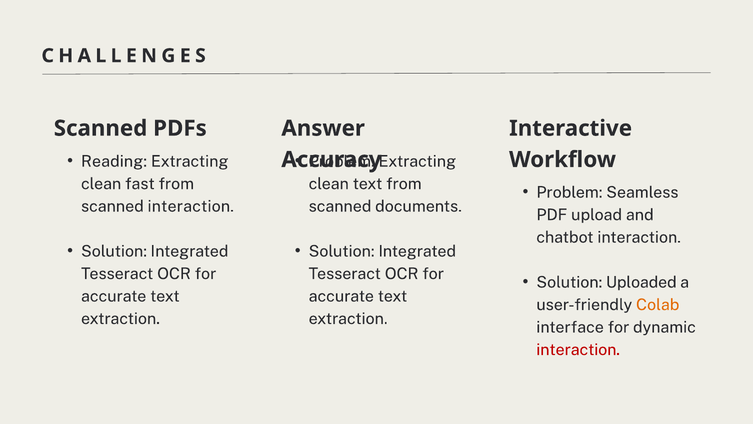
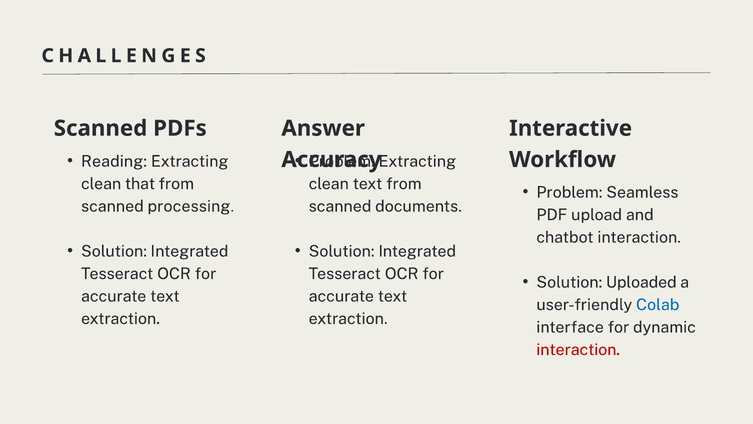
fast: fast -> that
scanned interaction: interaction -> processing
Colab colour: orange -> blue
